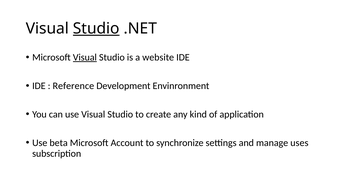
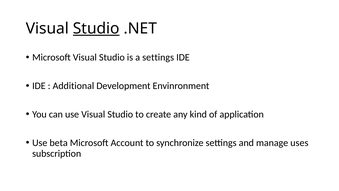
Visual at (85, 57) underline: present -> none
a website: website -> settings
Reference: Reference -> Additional
